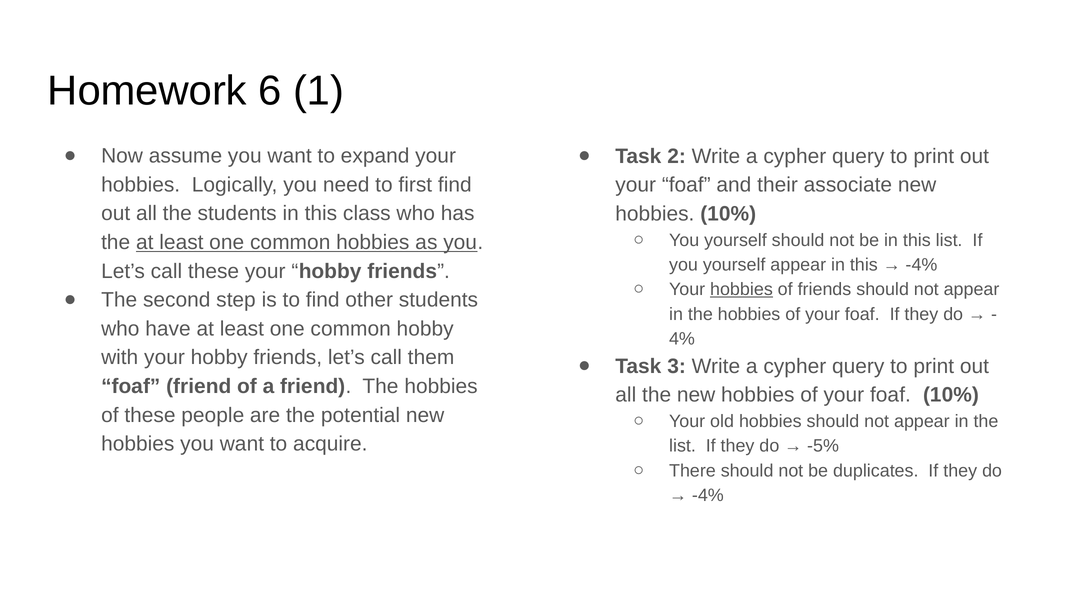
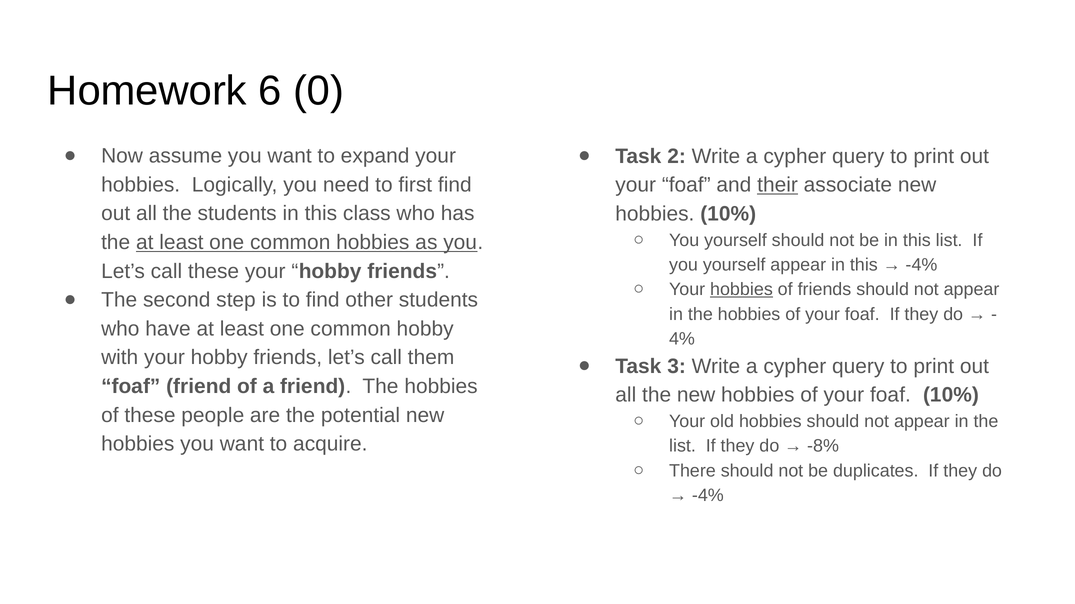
1: 1 -> 0
their underline: none -> present
-5%: -5% -> -8%
